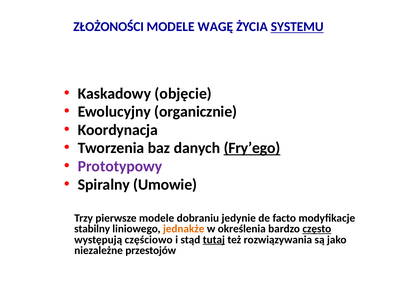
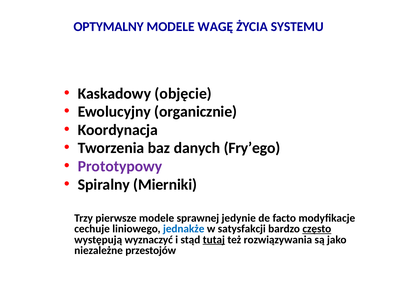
ZŁOŻONOŚCI: ZŁOŻONOŚCI -> OPTYMALNY
SYSTEMU underline: present -> none
Fry’ego underline: present -> none
Umowie: Umowie -> Mierniki
dobraniu: dobraniu -> sprawnej
stabilny: stabilny -> cechuje
jednakże colour: orange -> blue
określenia: określenia -> satysfakcji
częściowo: częściowo -> wyznaczyć
